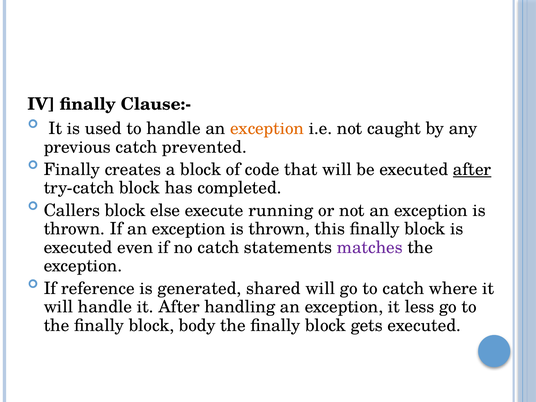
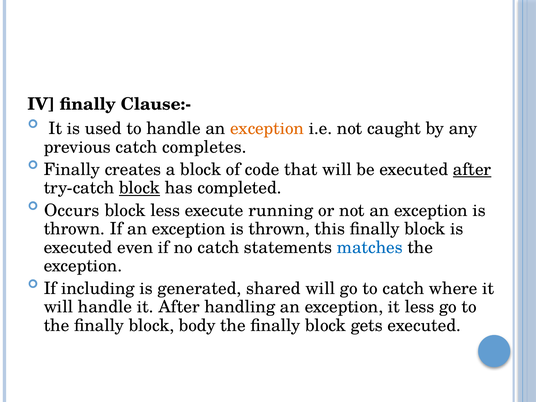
prevented: prevented -> completes
block at (140, 188) underline: none -> present
Callers: Callers -> Occurs
block else: else -> less
matches colour: purple -> blue
reference: reference -> including
